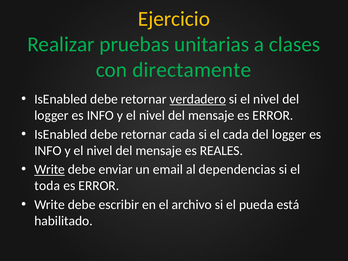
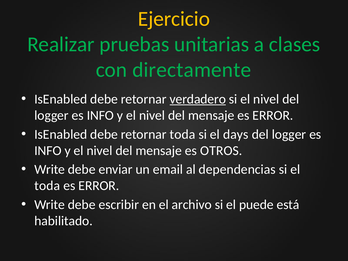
retornar cada: cada -> toda
el cada: cada -> days
REALES: REALES -> OTROS
Write at (50, 170) underline: present -> none
pueda: pueda -> puede
